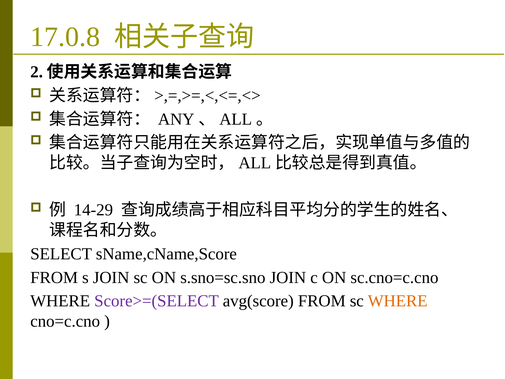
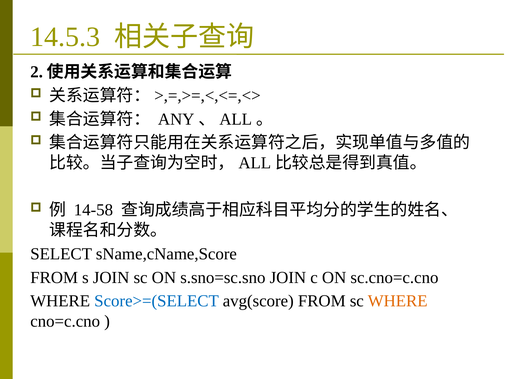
17.0.8: 17.0.8 -> 14.5.3
14‑29: 14‑29 -> 14‑58
Score>=(SELECT colour: purple -> blue
